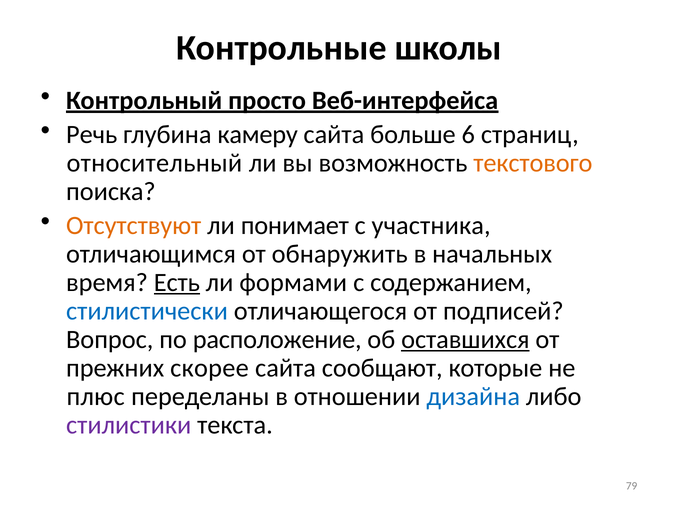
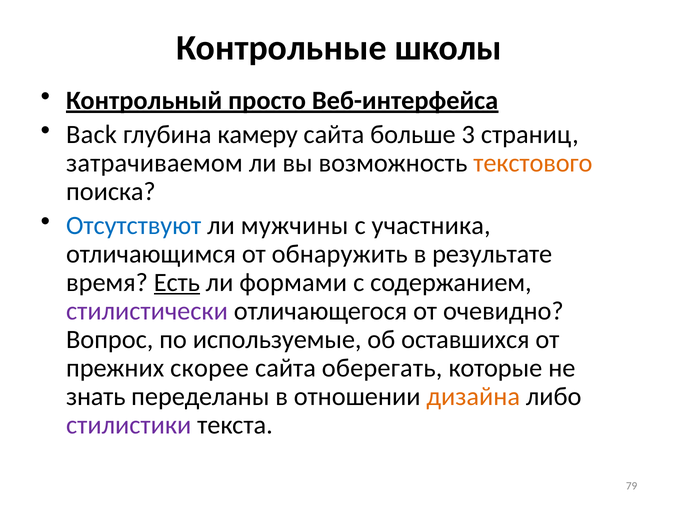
Речь: Речь -> Back
6: 6 -> 3
относительный: относительный -> затрачиваемом
Отсутствуют colour: orange -> blue
понимает: понимает -> мужчины
начальных: начальных -> результате
стилистически colour: blue -> purple
подписей: подписей -> очевидно
расположение: расположение -> используемые
оставшихся underline: present -> none
сообщают: сообщают -> оберегать
плюс: плюс -> знать
дизайна colour: blue -> orange
